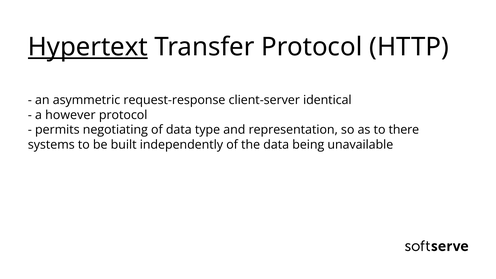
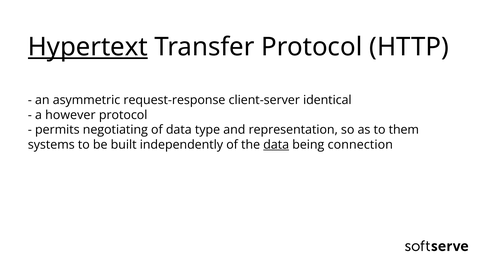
there: there -> them
data at (276, 145) underline: none -> present
unavailable: unavailable -> connection
